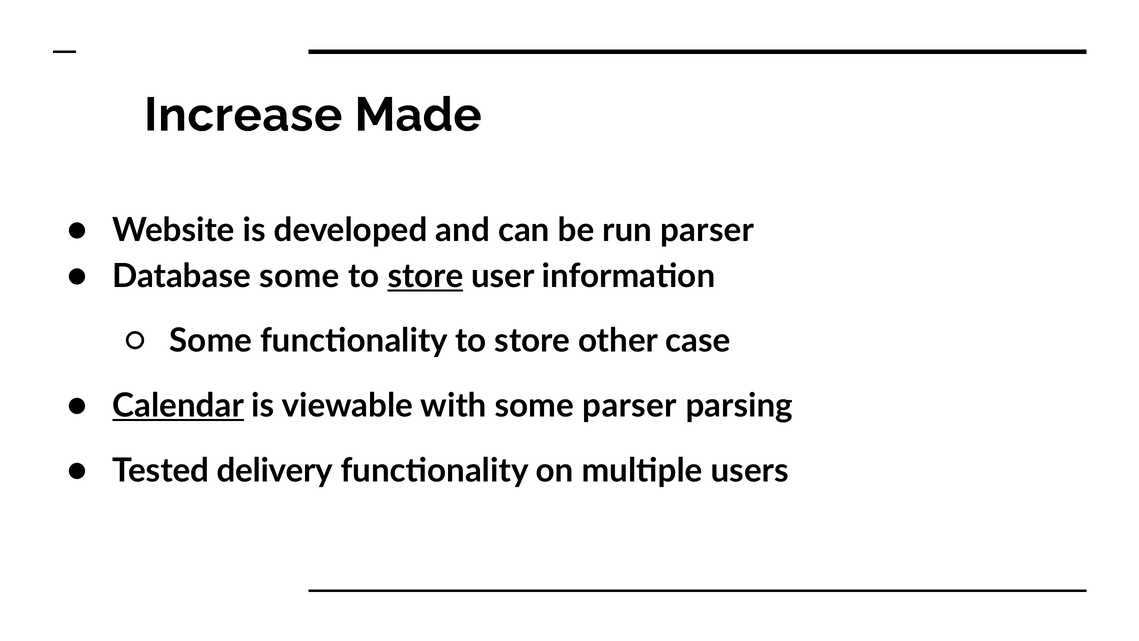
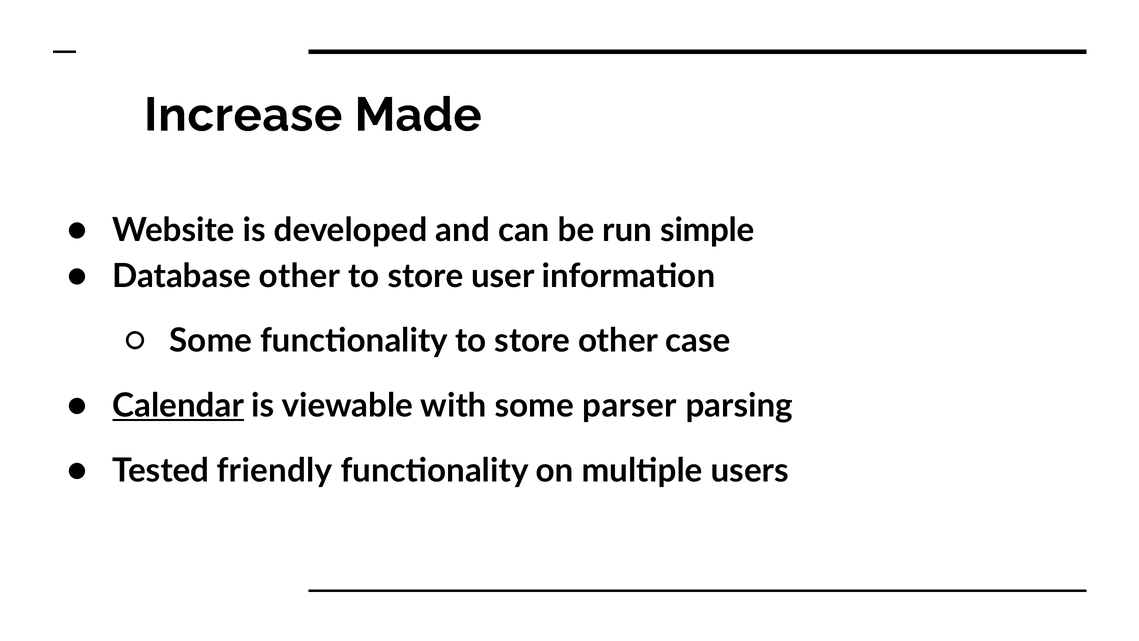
run parser: parser -> simple
Database some: some -> other
store at (425, 276) underline: present -> none
delivery: delivery -> friendly
